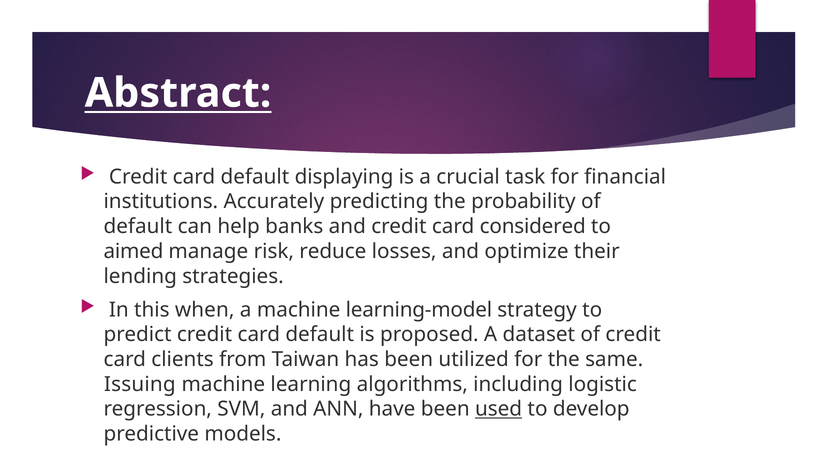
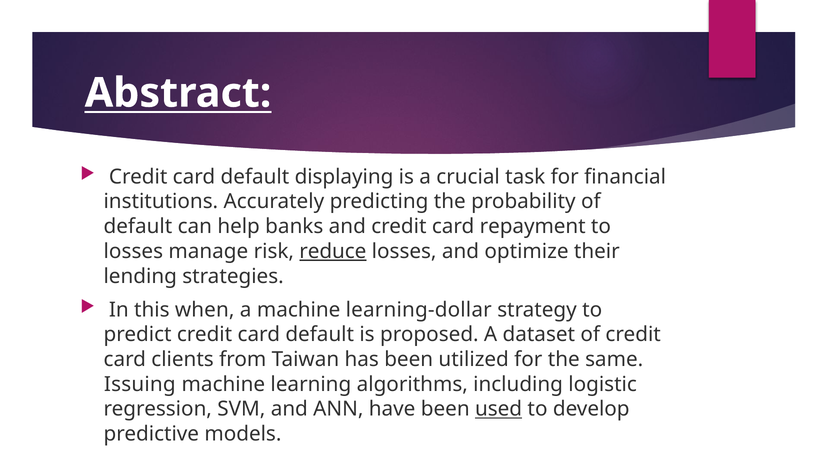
considered: considered -> repayment
aimed at (133, 251): aimed -> losses
reduce underline: none -> present
learning-model: learning-model -> learning-dollar
